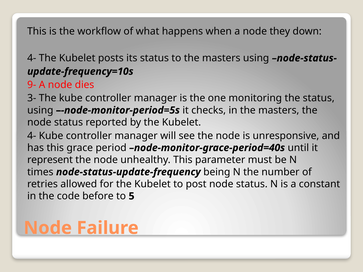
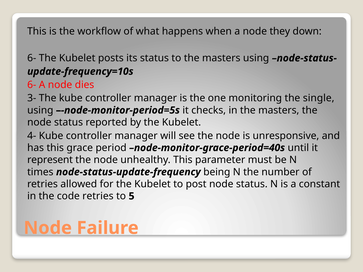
4- at (32, 58): 4- -> 6-
9- at (32, 85): 9- -> 6-
the status: status -> single
code before: before -> retries
